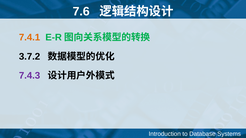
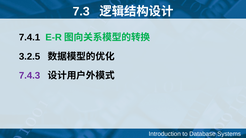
7.6: 7.6 -> 7.3
7.4.1 colour: orange -> black
3.7.2: 3.7.2 -> 3.2.5
